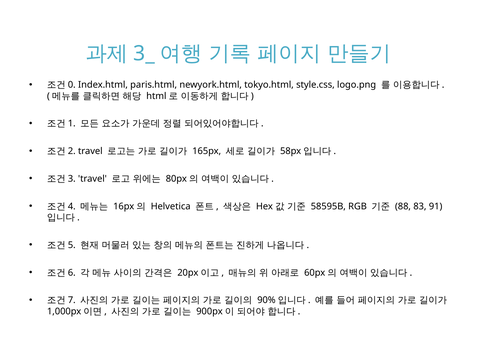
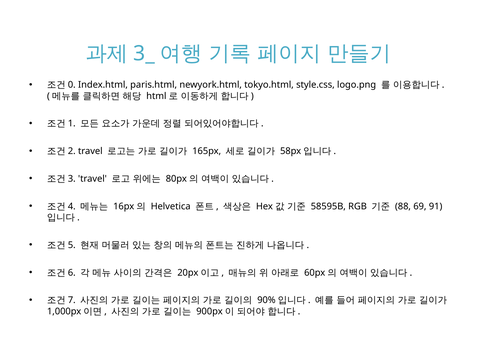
83: 83 -> 69
